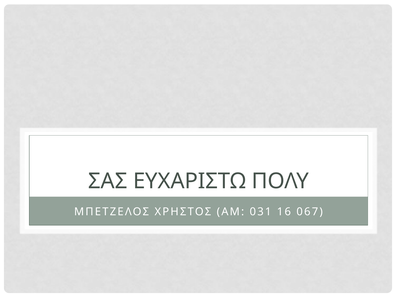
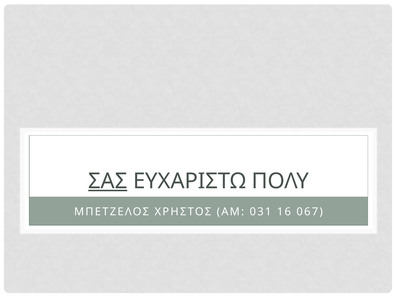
ΣΑΣ underline: none -> present
